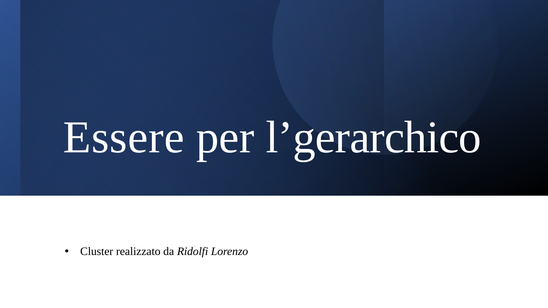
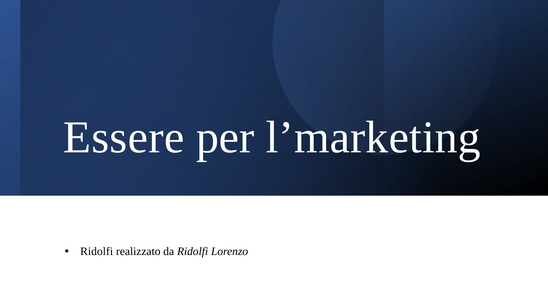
l’gerarchico: l’gerarchico -> l’marketing
Cluster at (97, 252): Cluster -> Ridolfi
